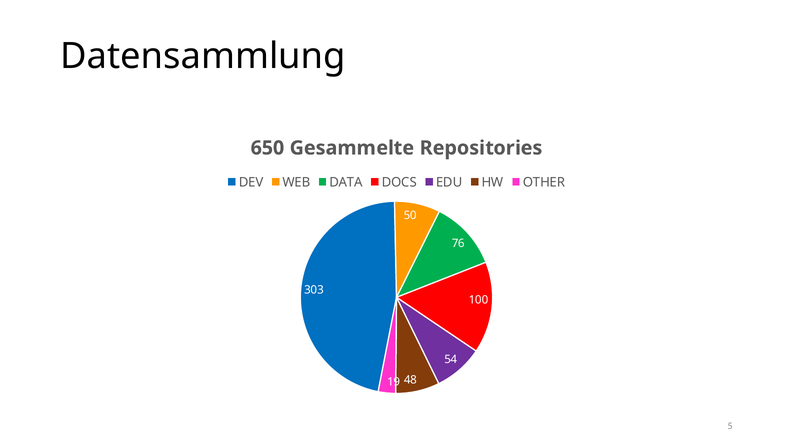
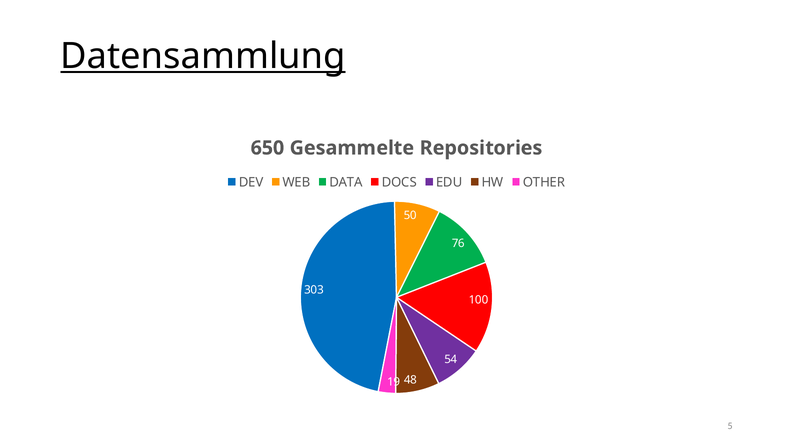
Datensammlung underline: none -> present
